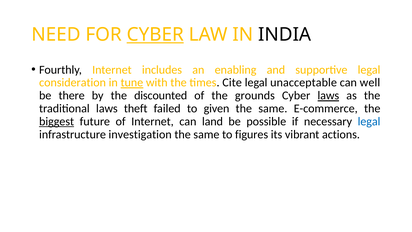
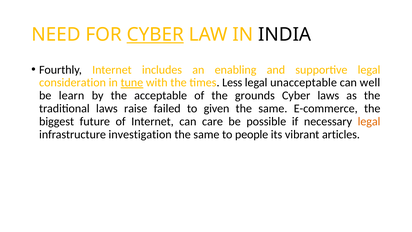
Cite: Cite -> Less
there: there -> learn
discounted: discounted -> acceptable
laws at (328, 96) underline: present -> none
theft: theft -> raise
biggest underline: present -> none
land: land -> care
legal at (369, 121) colour: blue -> orange
figures: figures -> people
actions: actions -> articles
